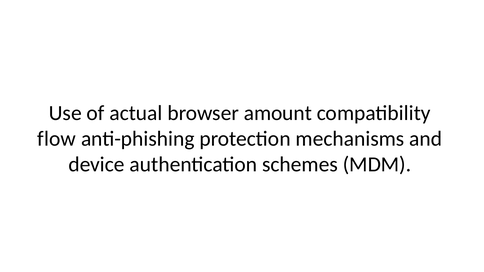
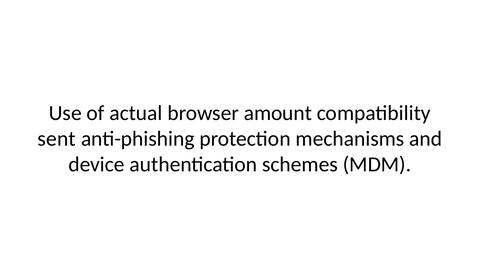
flow: flow -> sent
